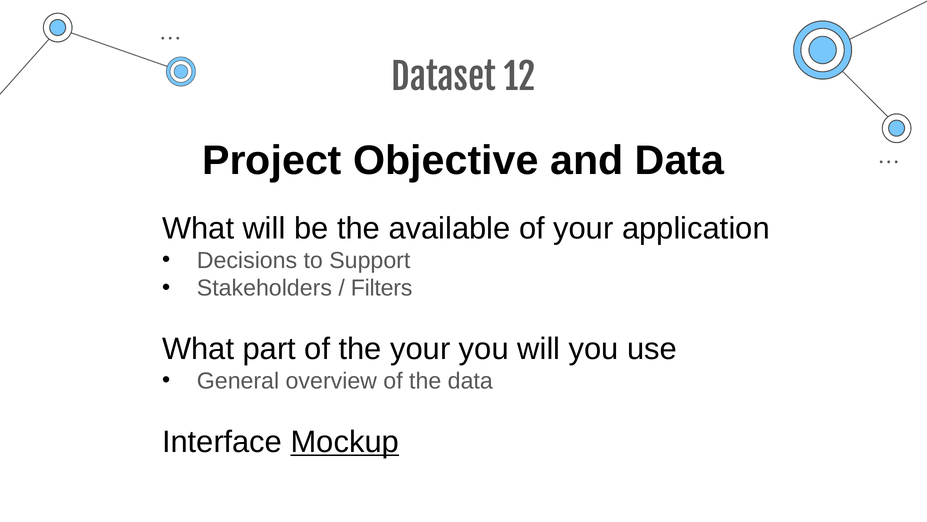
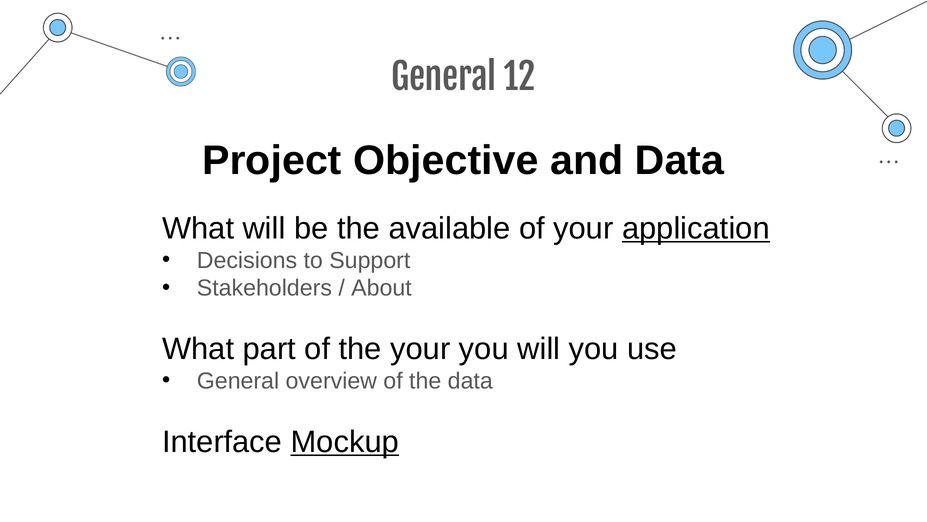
Dataset at (444, 78): Dataset -> General
application underline: none -> present
Filters: Filters -> About
